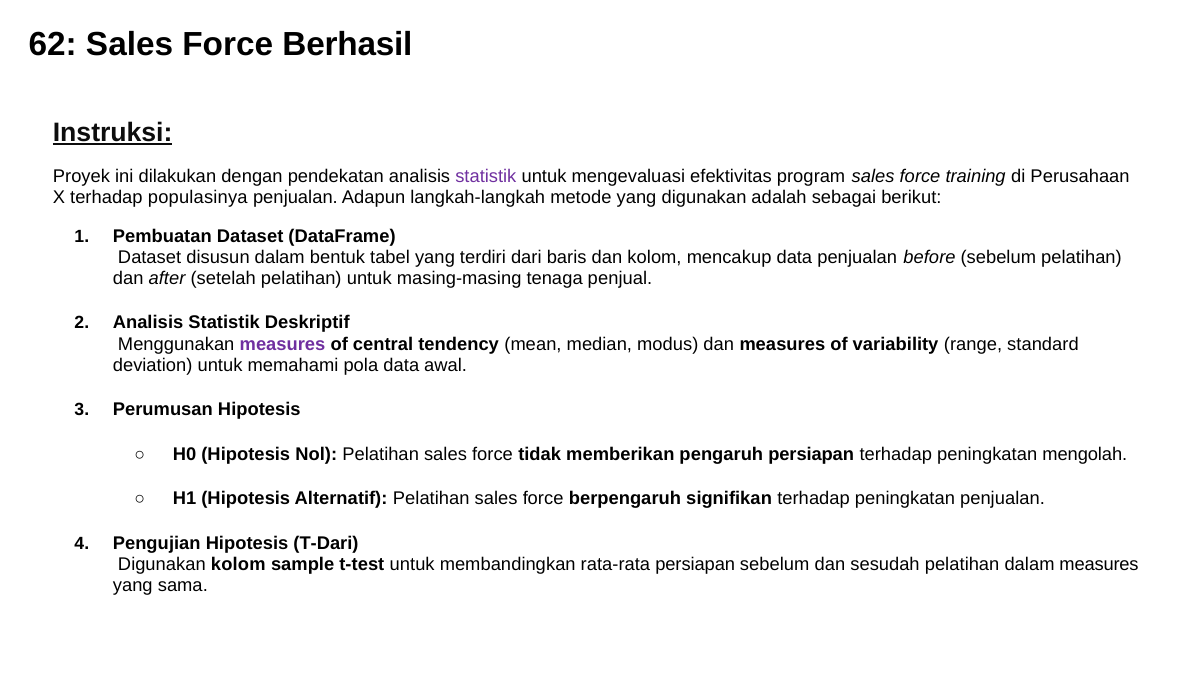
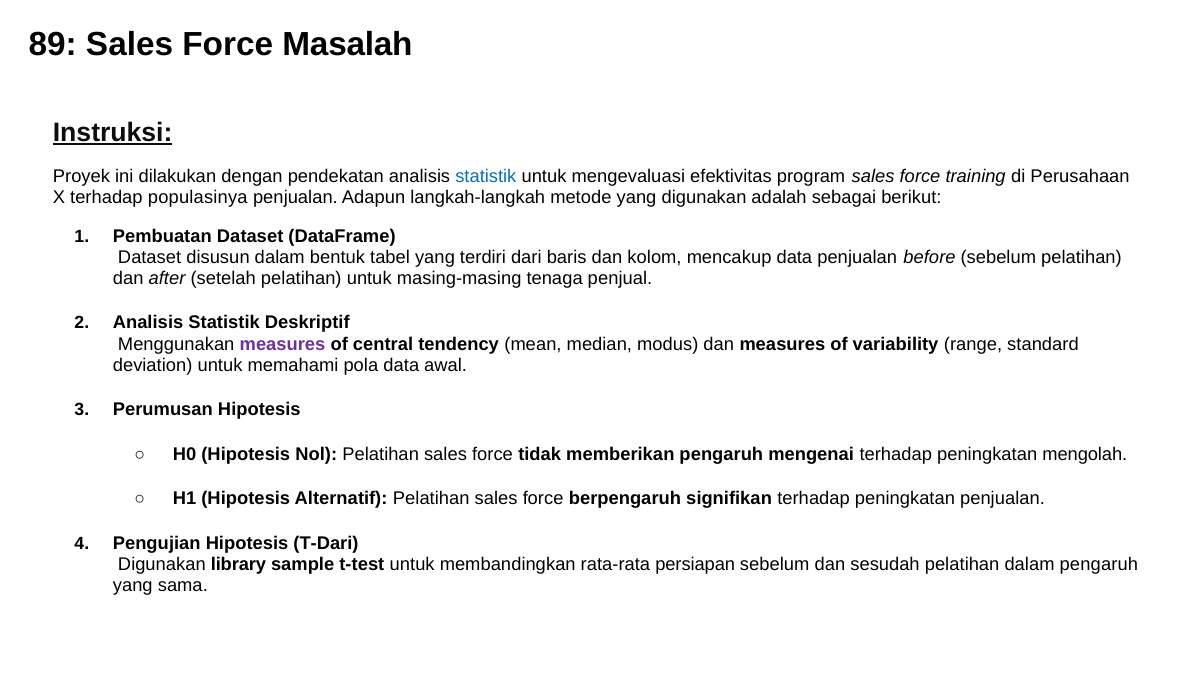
62: 62 -> 89
Berhasil: Berhasil -> Masalah
statistik at (486, 176) colour: purple -> blue
pengaruh persiapan: persiapan -> mengenai
Digunakan kolom: kolom -> library
dalam measures: measures -> pengaruh
